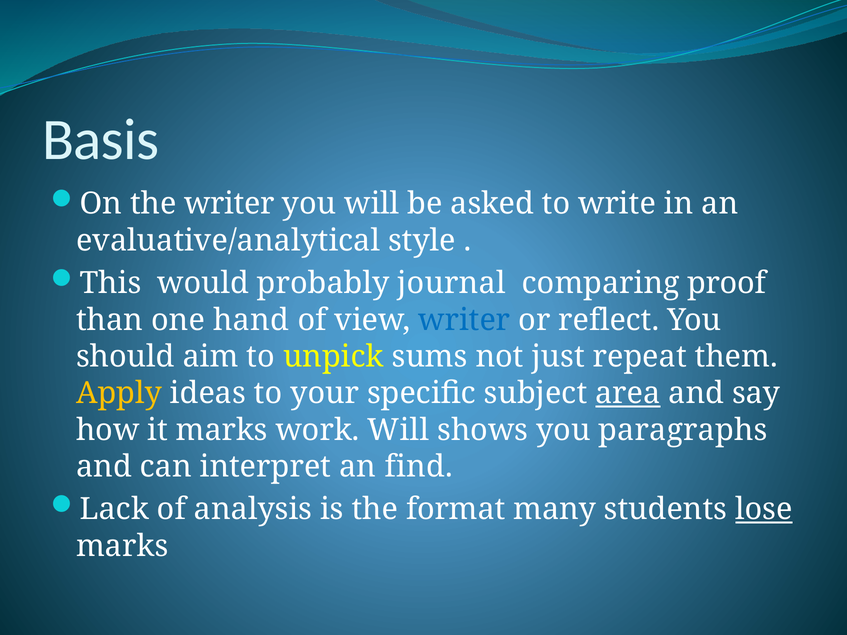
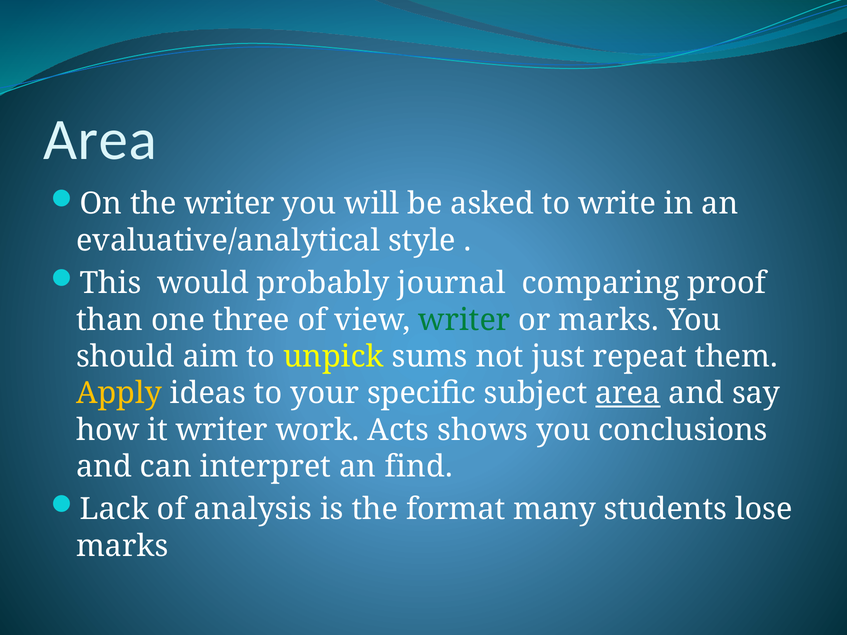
Basis at (101, 140): Basis -> Area
hand: hand -> three
writer at (464, 320) colour: blue -> green
or reflect: reflect -> marks
it marks: marks -> writer
work Will: Will -> Acts
paragraphs: paragraphs -> conclusions
lose underline: present -> none
